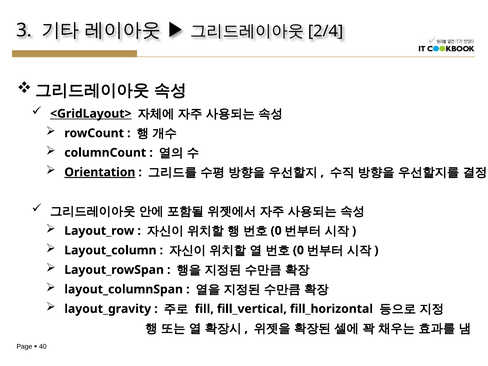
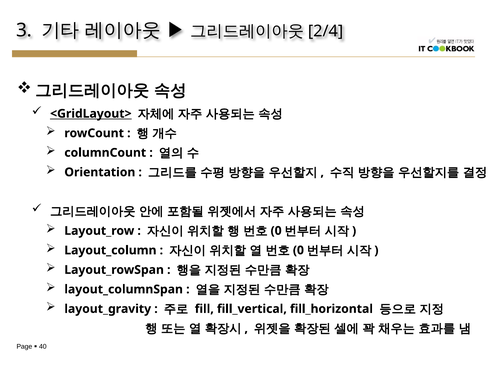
Orientation underline: present -> none
